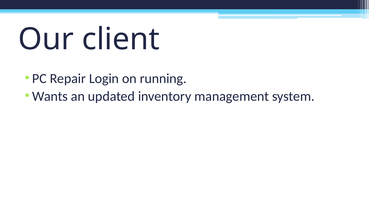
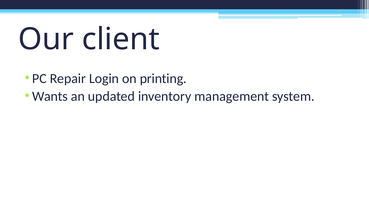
running: running -> printing
